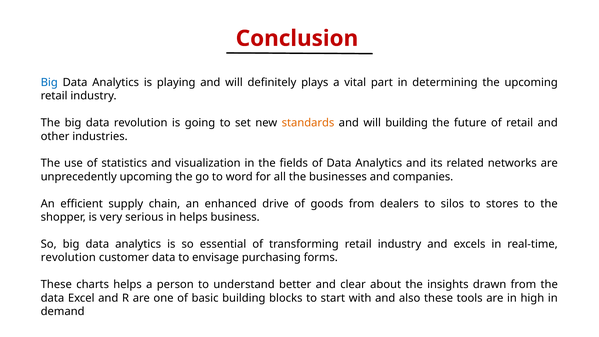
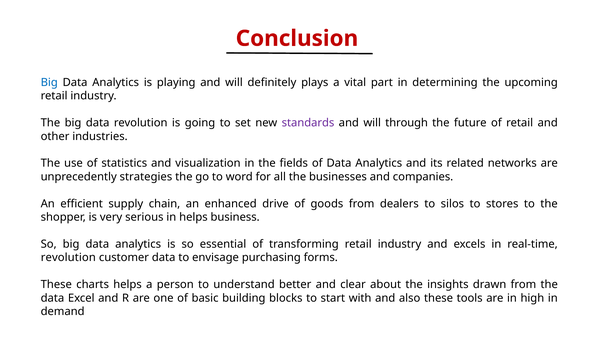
standards colour: orange -> purple
will building: building -> through
unprecedently upcoming: upcoming -> strategies
